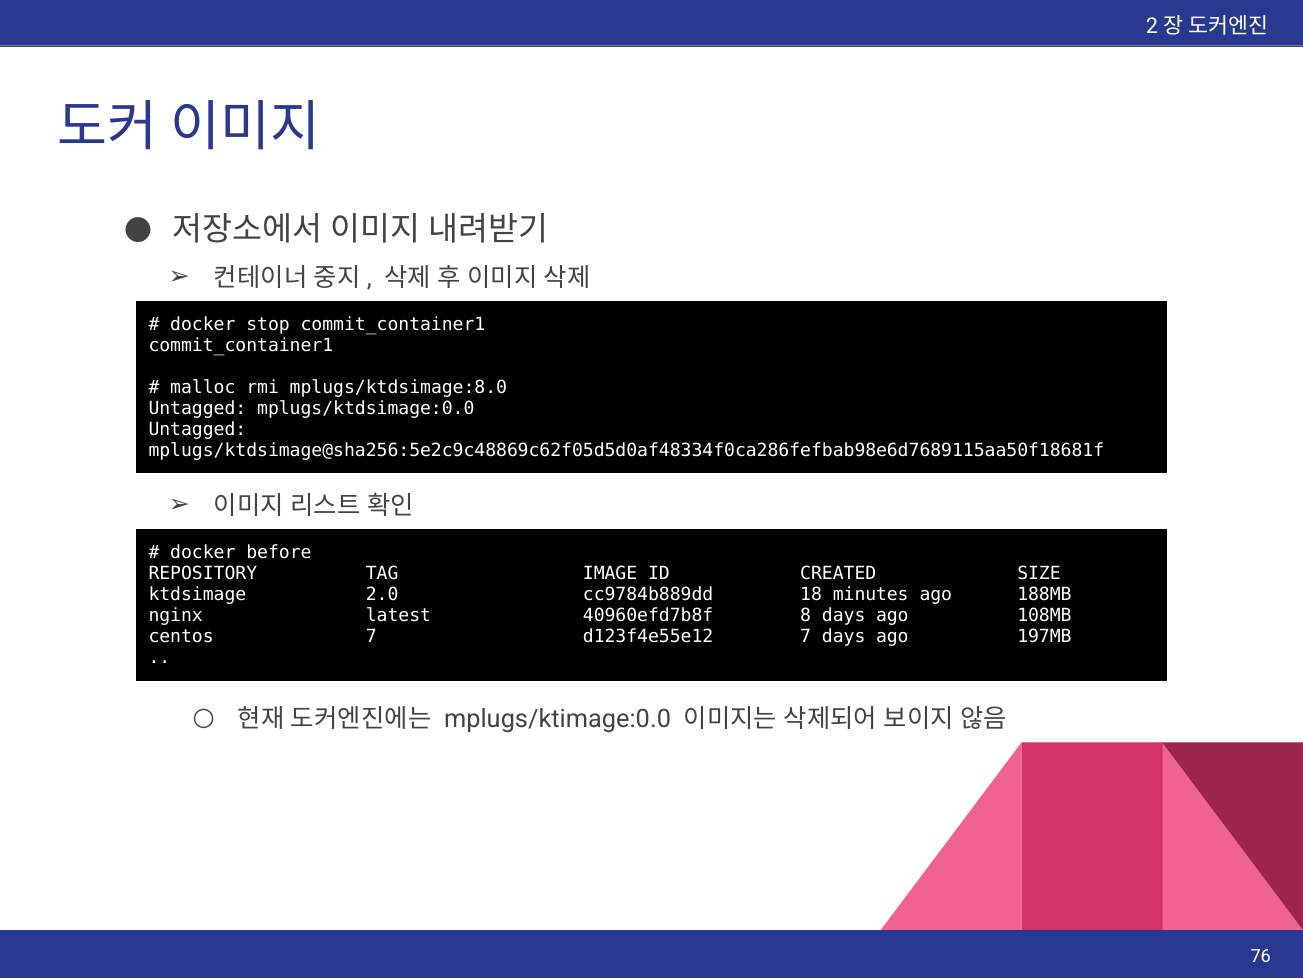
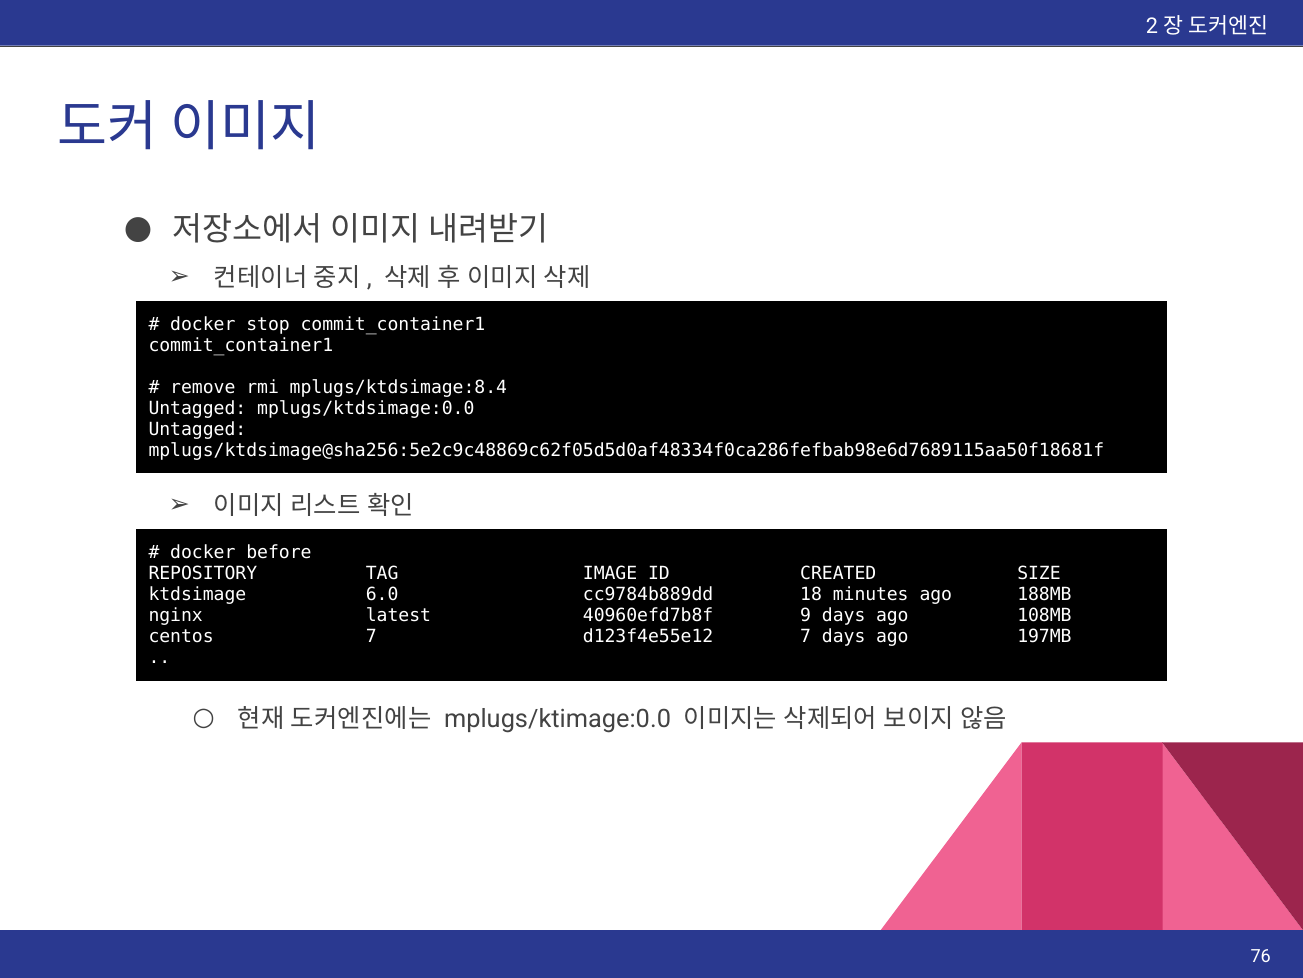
malloc: malloc -> remove
mplugs/ktdsimage:8.0: mplugs/ktdsimage:8.0 -> mplugs/ktdsimage:8.4
2.0: 2.0 -> 6.0
8: 8 -> 9
